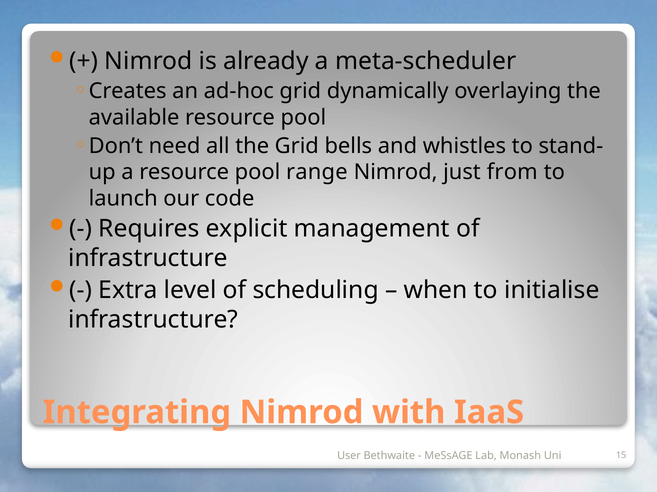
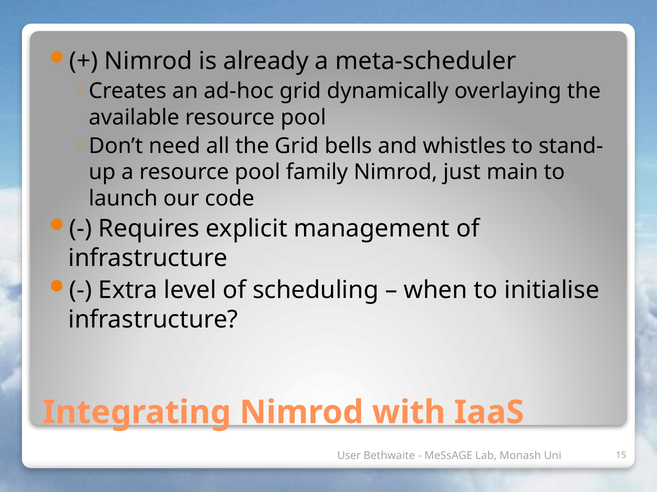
range: range -> family
from: from -> main
